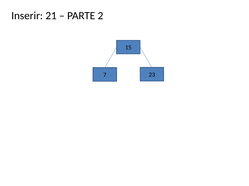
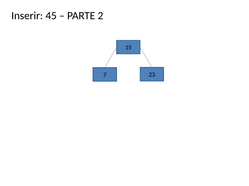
21: 21 -> 45
